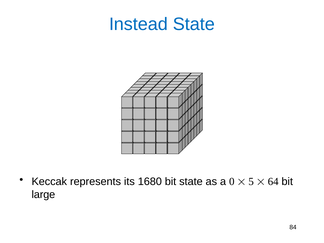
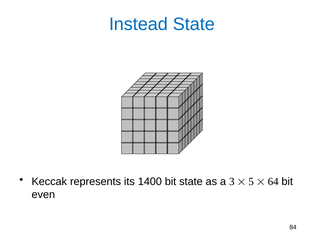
1680: 1680 -> 1400
0: 0 -> 3
large: large -> even
